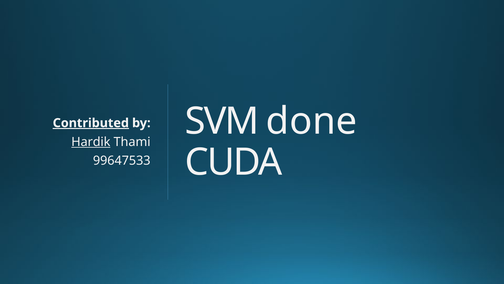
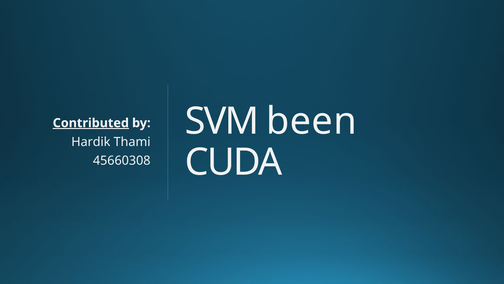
done: done -> been
Hardik underline: present -> none
99647533: 99647533 -> 45660308
